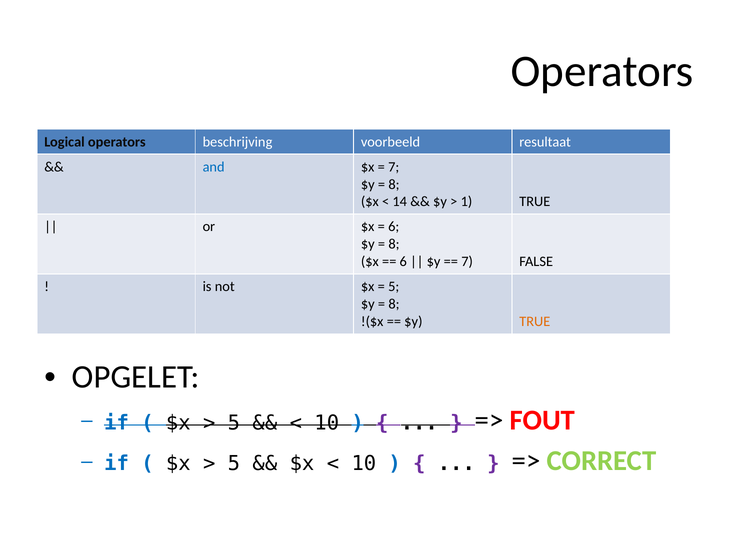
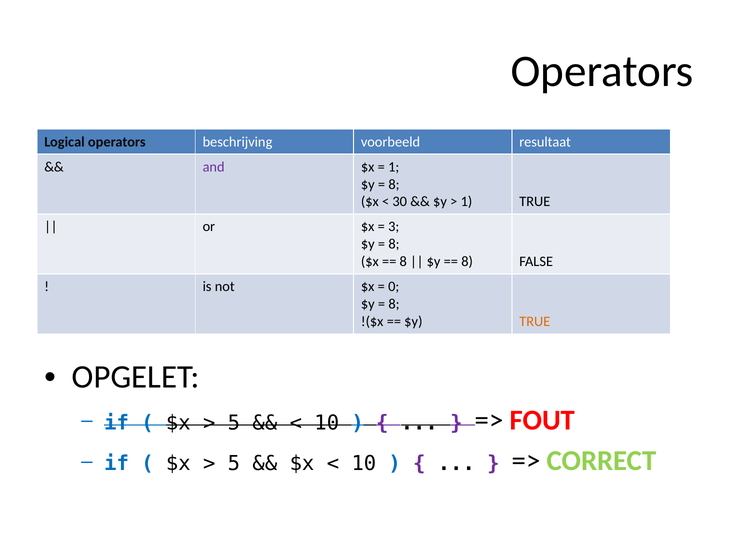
and colour: blue -> purple
7 at (394, 167): 7 -> 1
14: 14 -> 30
6 at (394, 226): 6 -> 3
6 at (403, 261): 6 -> 8
7 at (467, 261): 7 -> 8
5 at (394, 286): 5 -> 0
